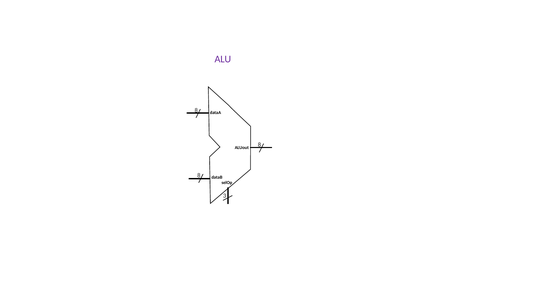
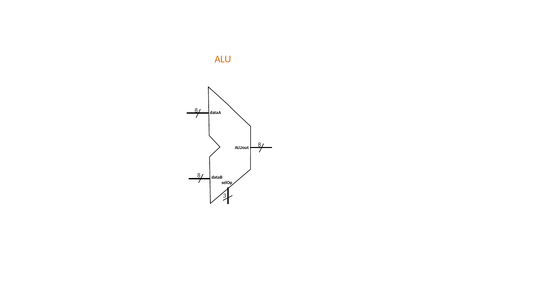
ALU colour: purple -> orange
